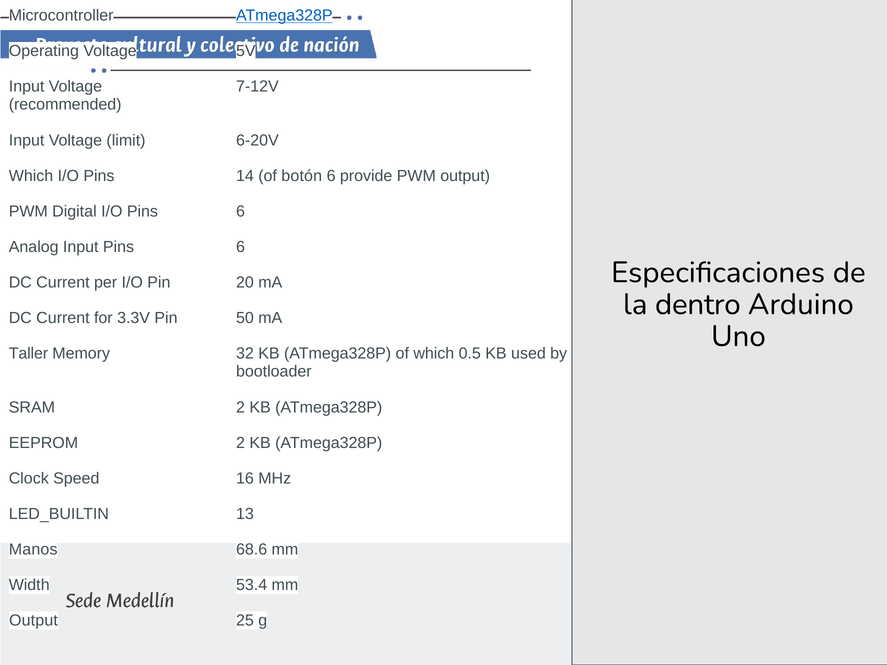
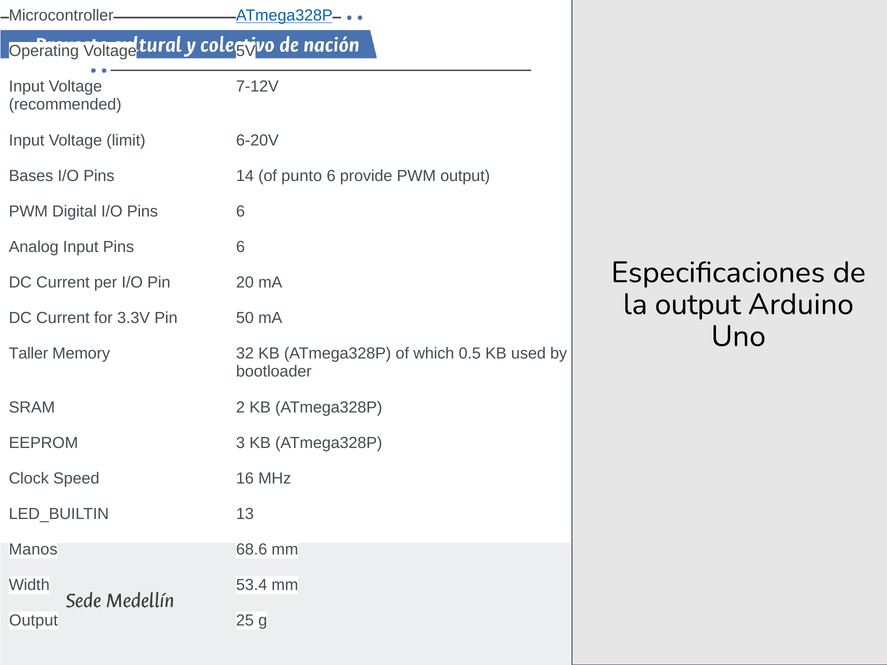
Which at (31, 176): Which -> Bases
botón: botón -> punto
la dentro: dentro -> output
EEPROM 2: 2 -> 3
